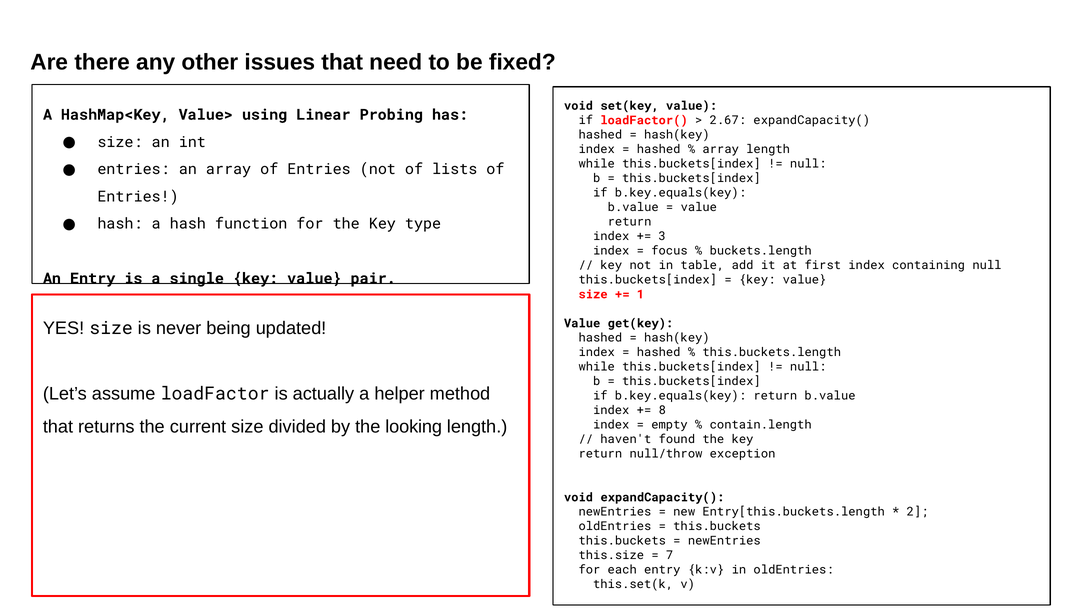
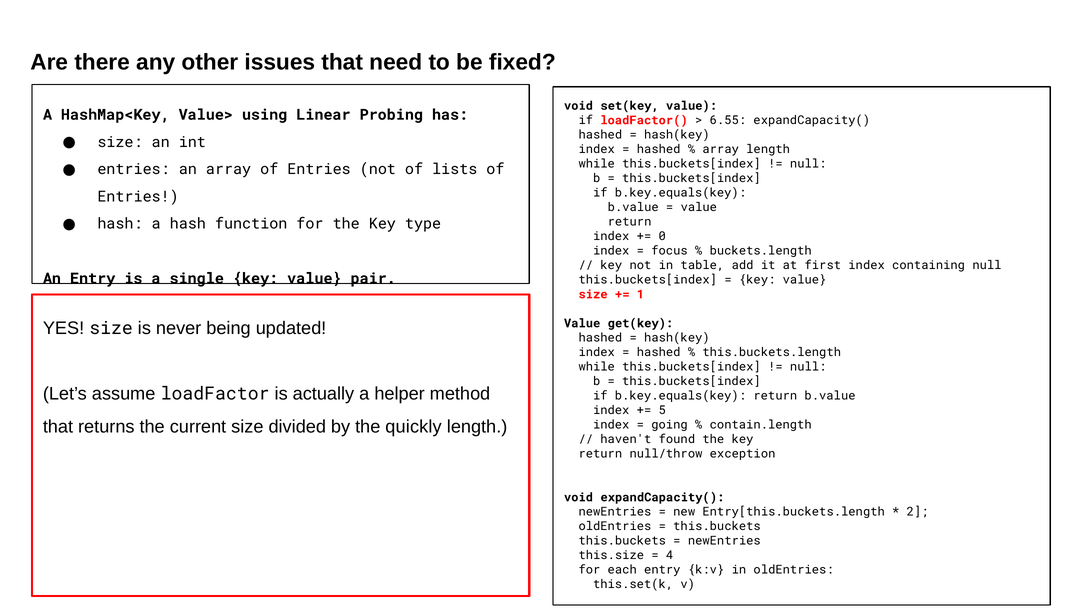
2.67: 2.67 -> 6.55
3: 3 -> 0
8: 8 -> 5
looking: looking -> quickly
empty: empty -> going
7: 7 -> 4
